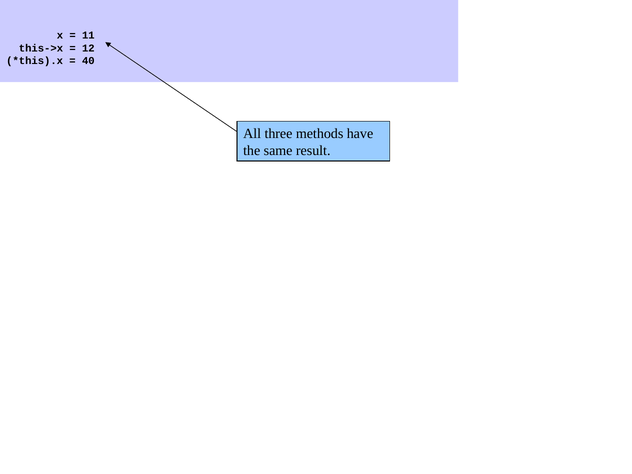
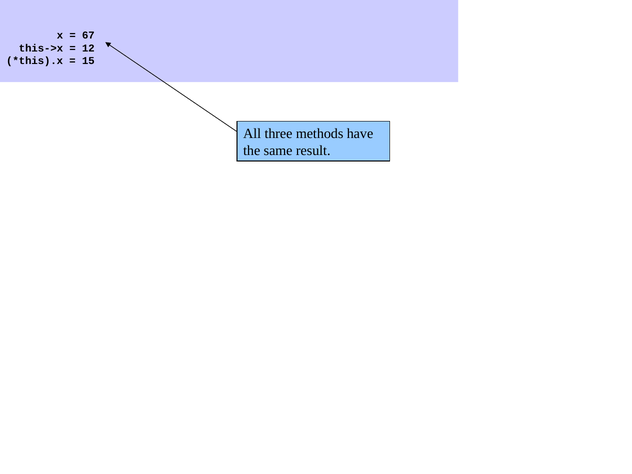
11: 11 -> 67
40: 40 -> 15
